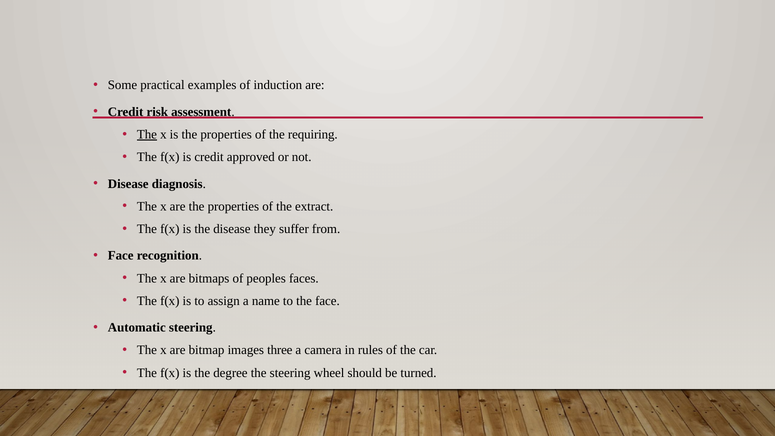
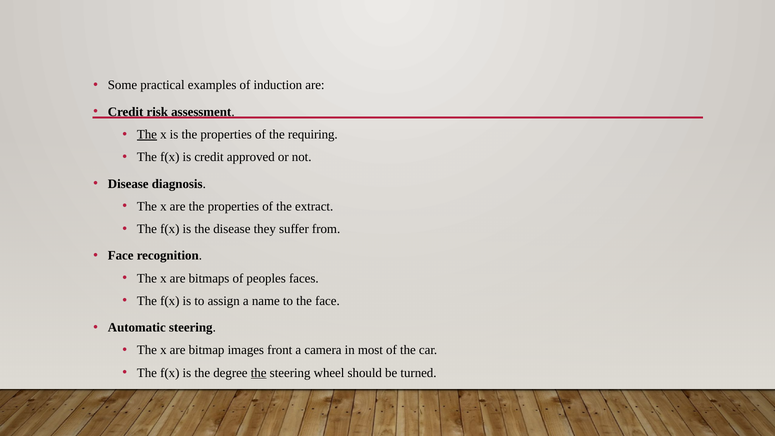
three: three -> front
rules: rules -> most
the at (259, 373) underline: none -> present
